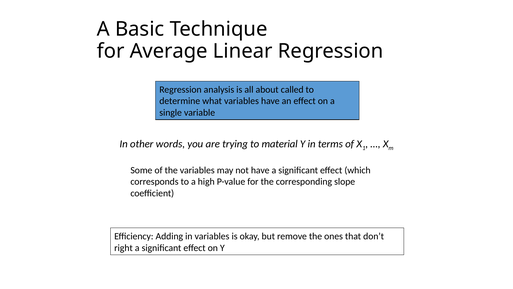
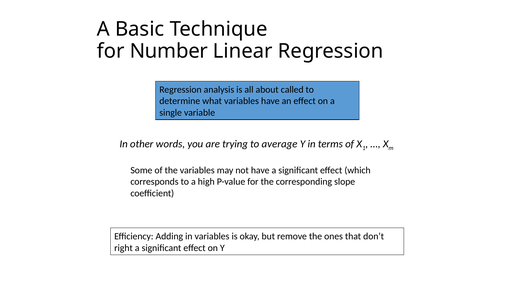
Average: Average -> Number
material: material -> average
